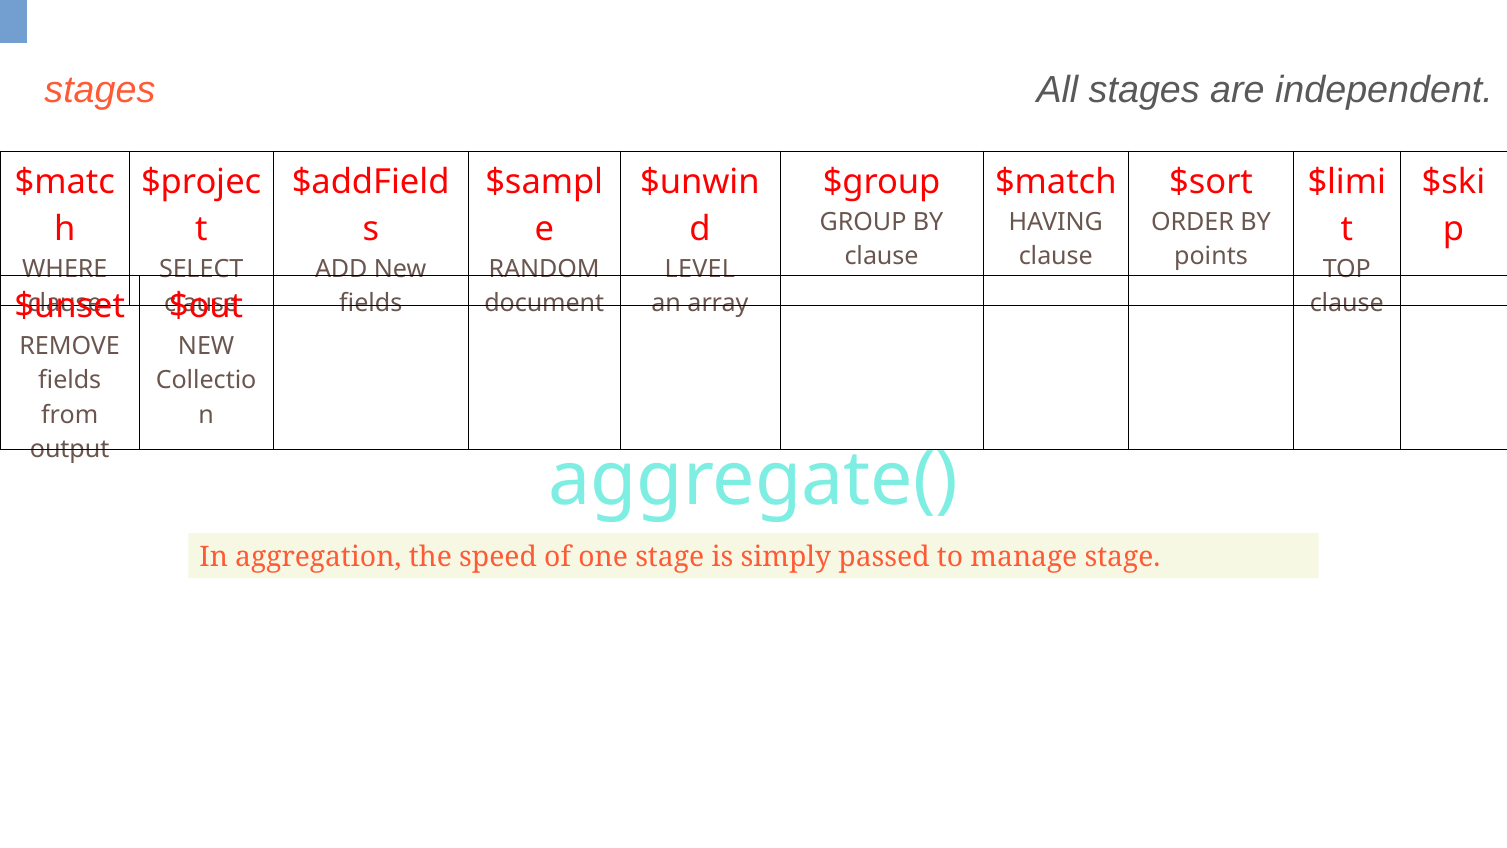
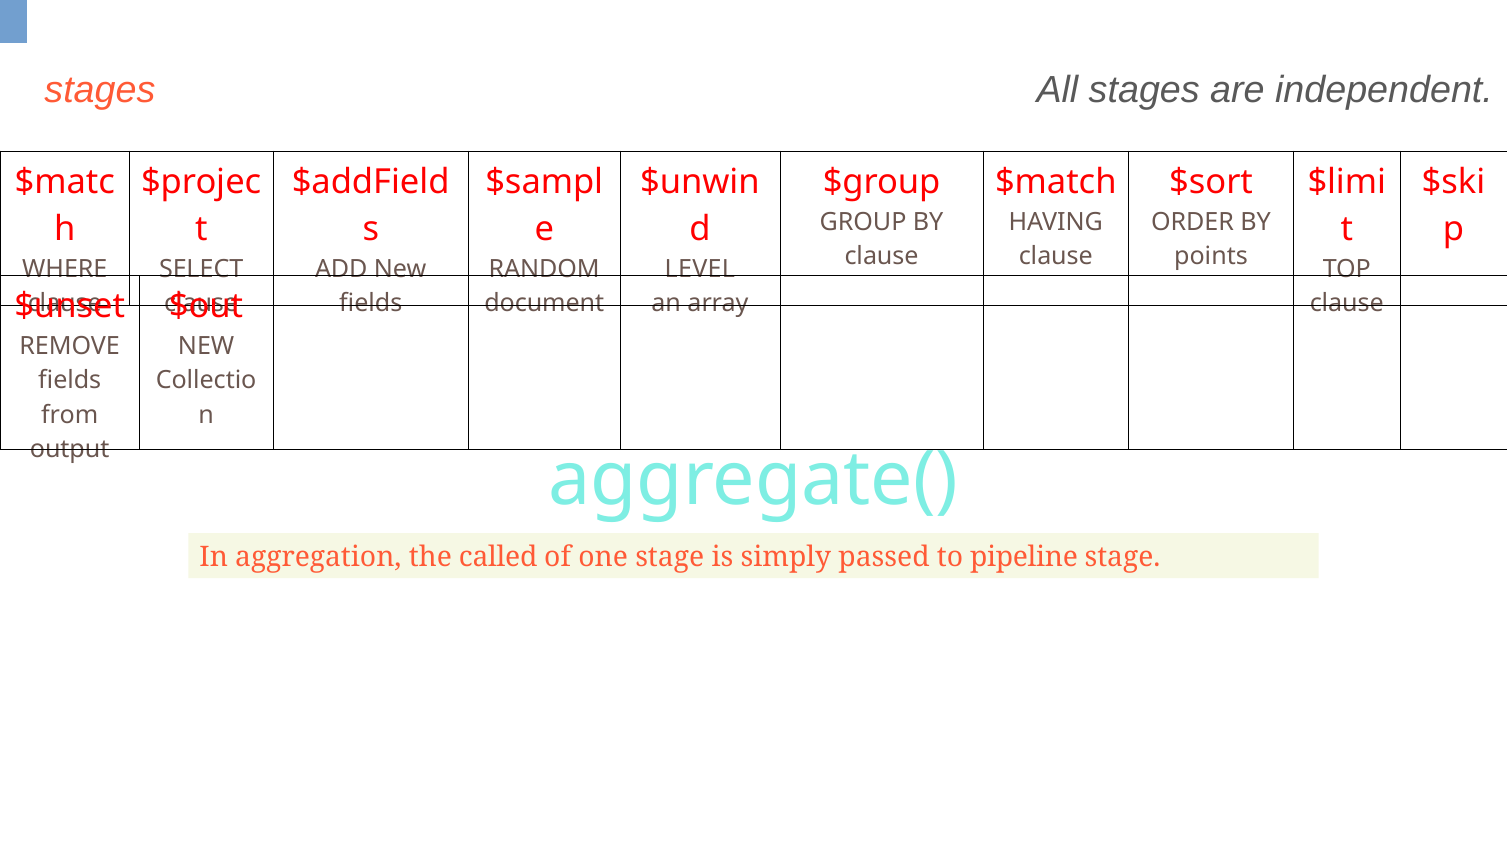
speed: speed -> called
manage: manage -> pipeline
